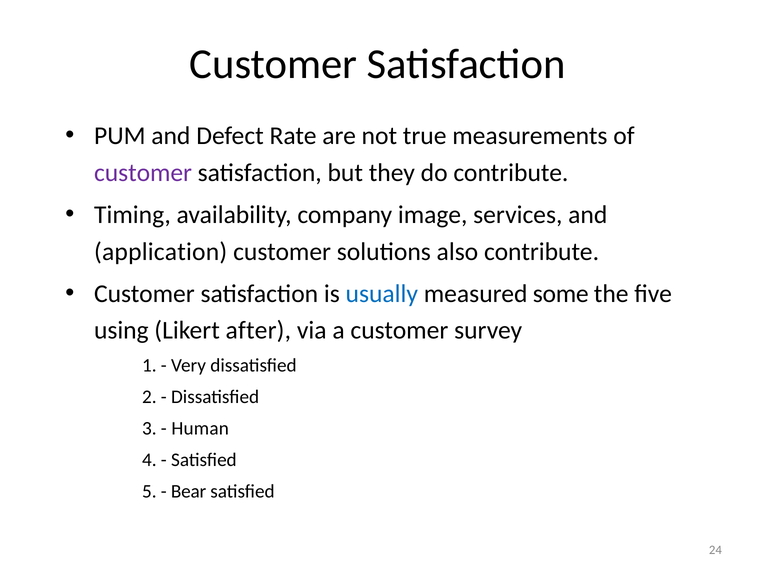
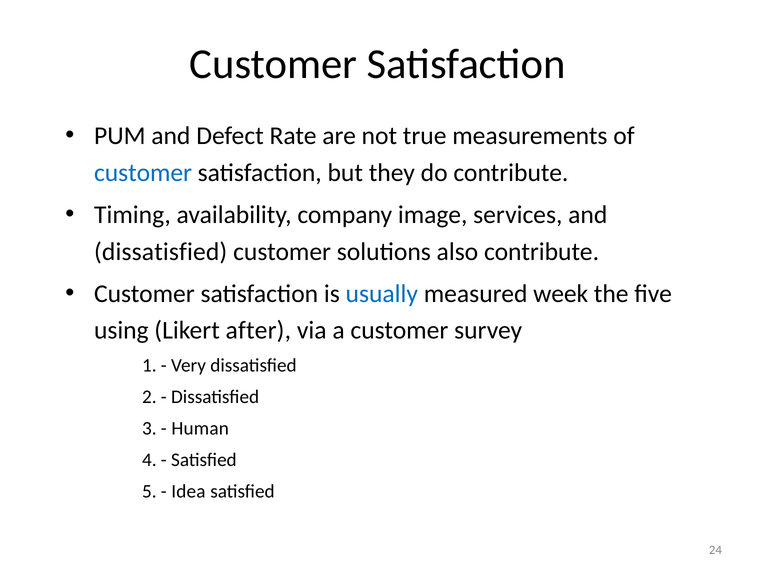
customer at (143, 173) colour: purple -> blue
application at (161, 252): application -> dissatisfied
some: some -> week
Bear: Bear -> Idea
